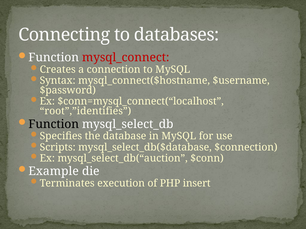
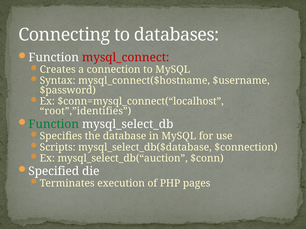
Function at (54, 124) colour: black -> green
Example: Example -> Specified
insert: insert -> pages
